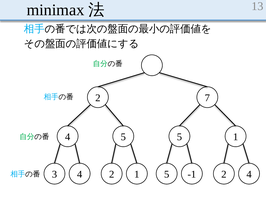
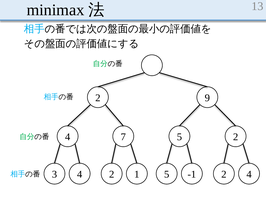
7: 7 -> 9
4 5: 5 -> 7
1 at (236, 137): 1 -> 2
